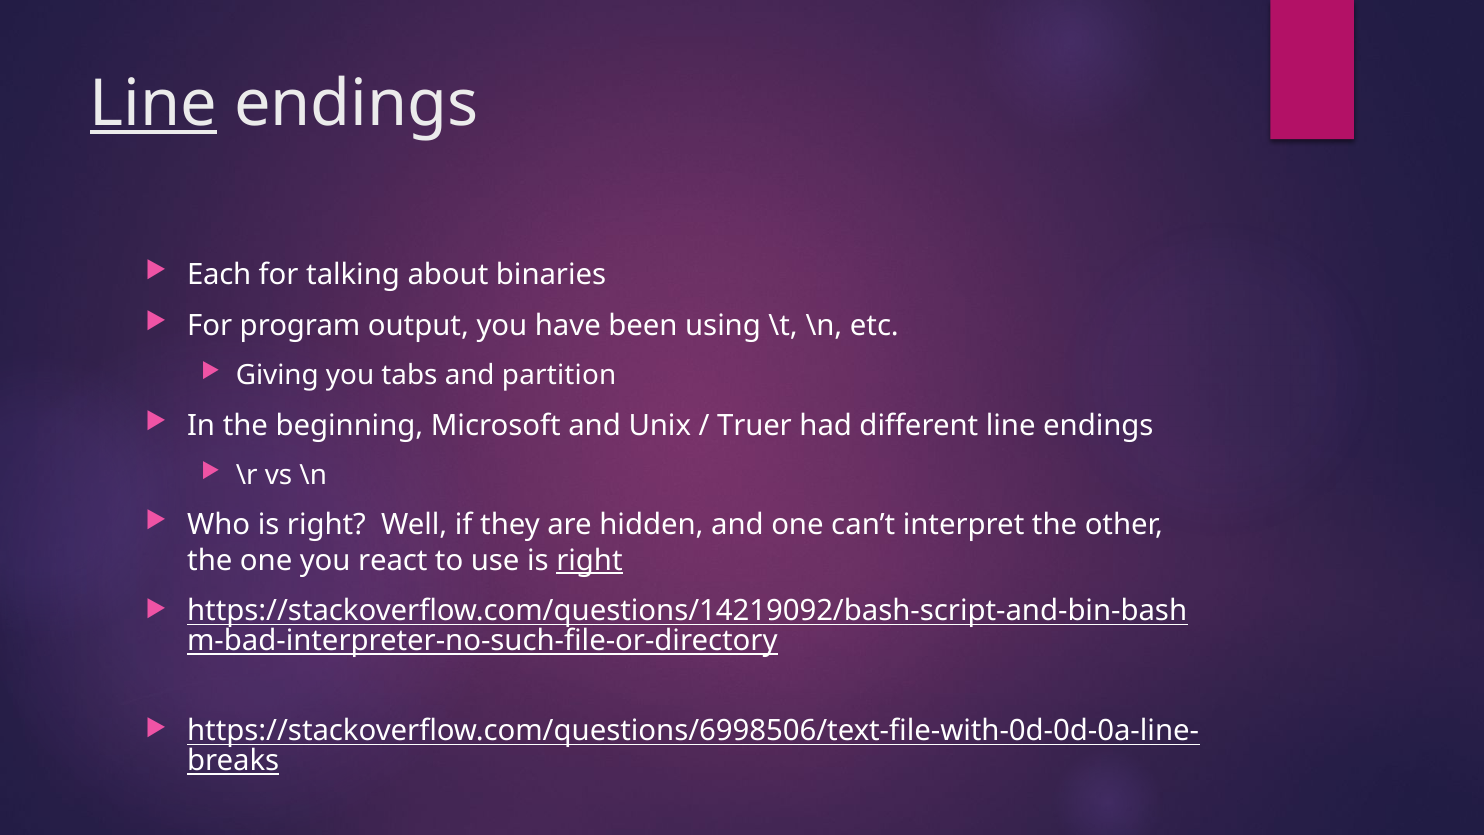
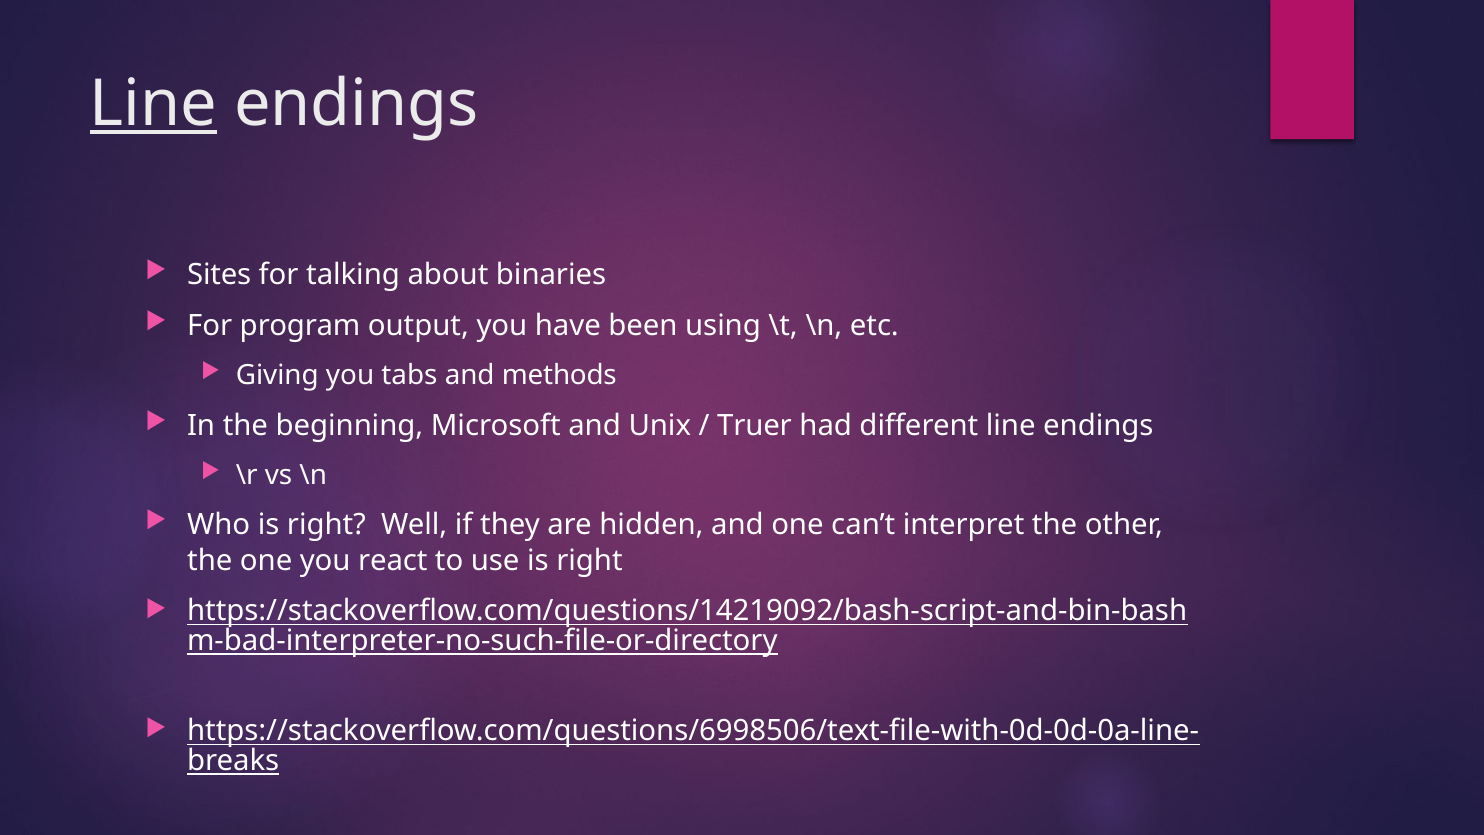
Each: Each -> Sites
partition: partition -> methods
right at (589, 560) underline: present -> none
